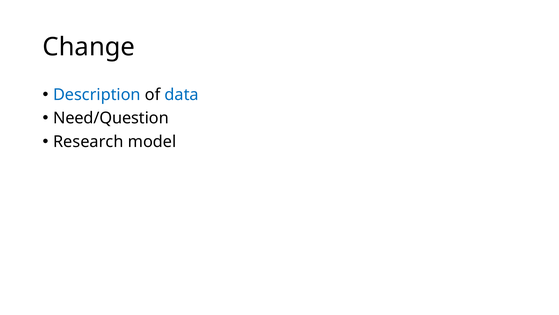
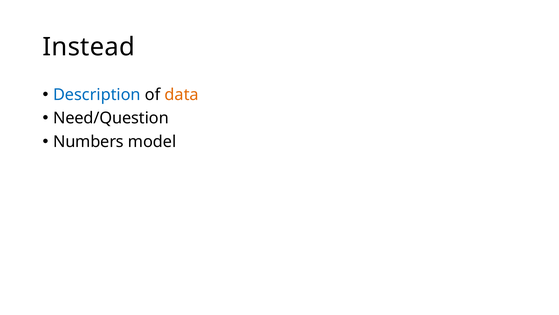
Change: Change -> Instead
data colour: blue -> orange
Research: Research -> Numbers
